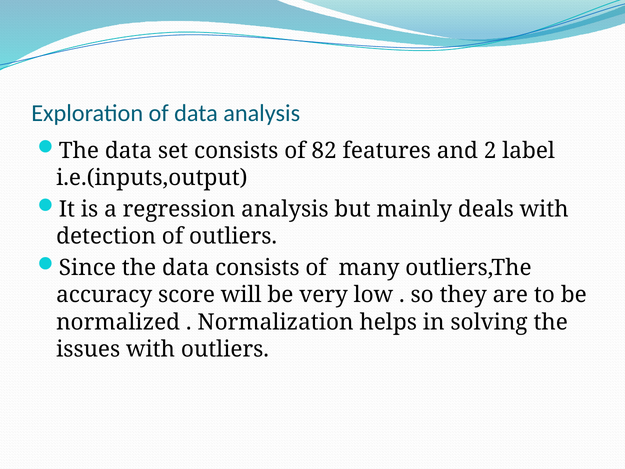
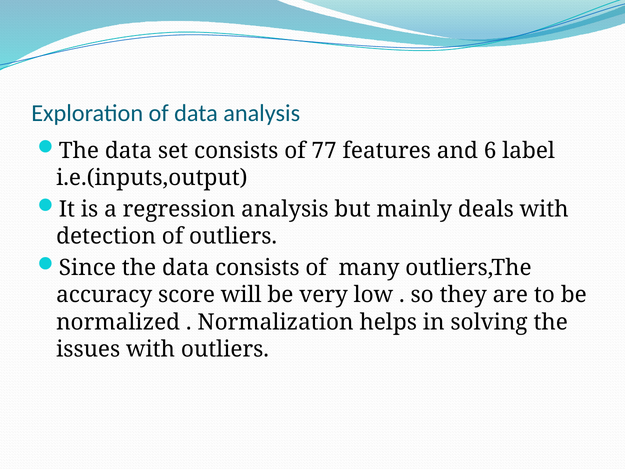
82: 82 -> 77
2: 2 -> 6
